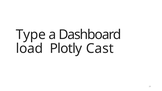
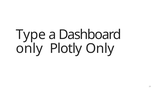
load at (29, 49): load -> only
Plotly Cast: Cast -> Only
